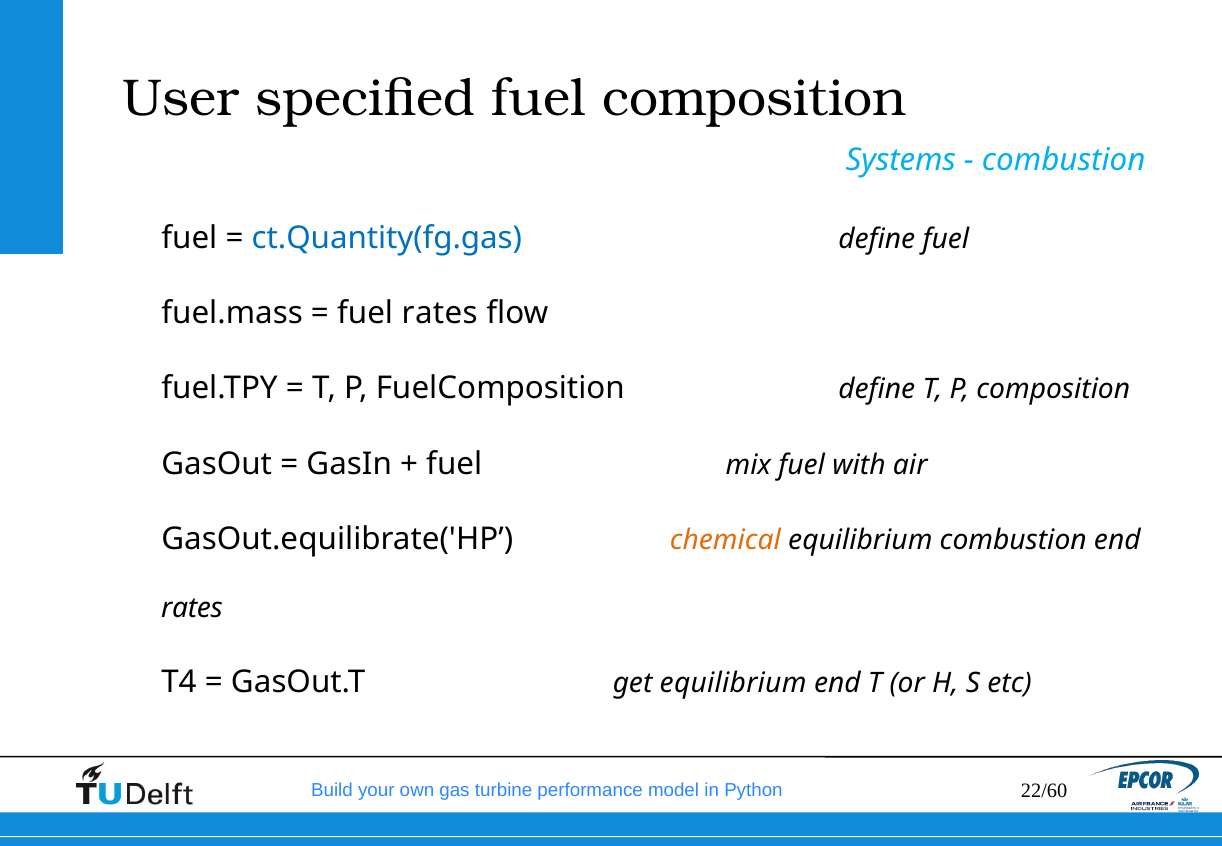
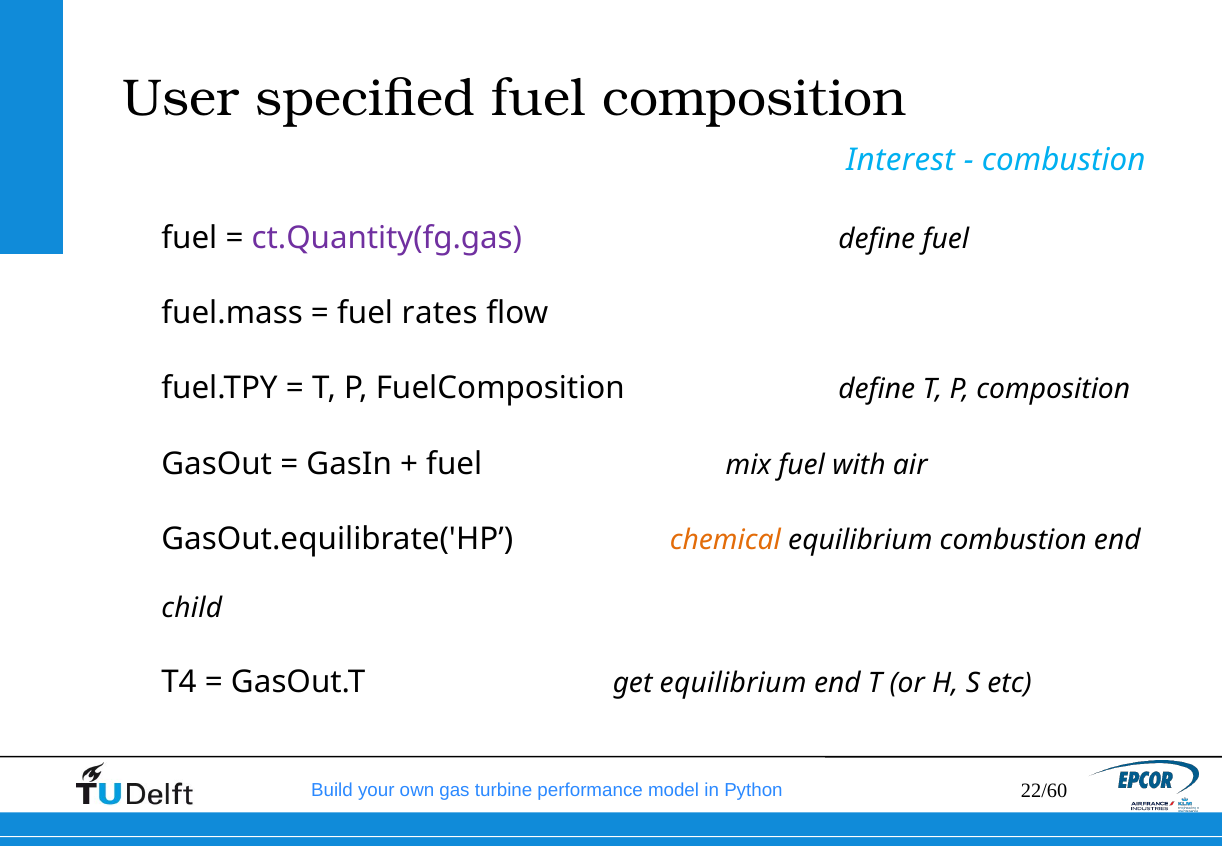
Systems: Systems -> Interest
ct.Quantity(fg.gas colour: blue -> purple
rates at (192, 609): rates -> child
